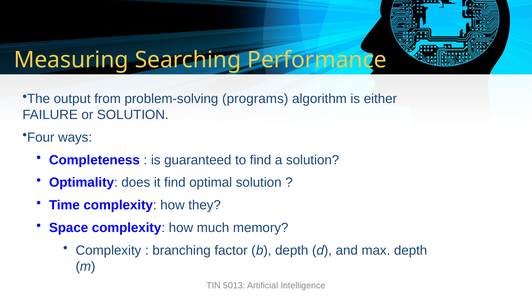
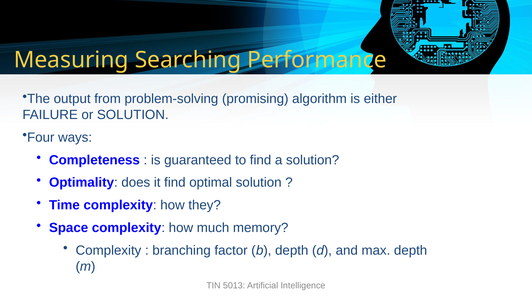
programs: programs -> promising
